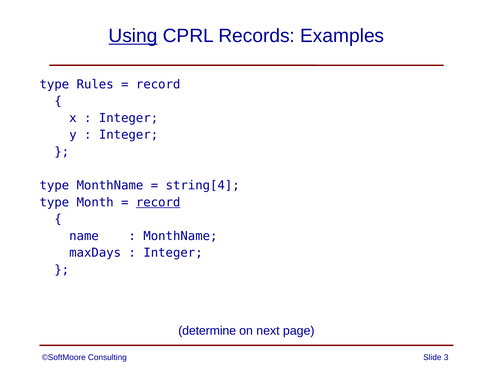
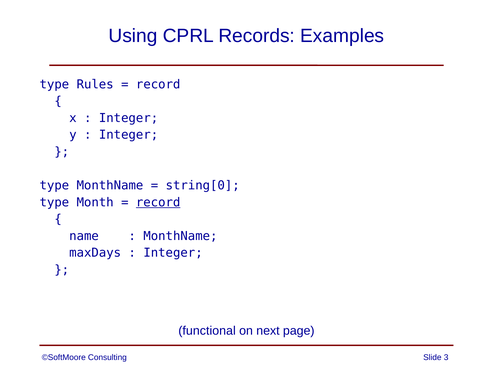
Using underline: present -> none
string[4: string[4 -> string[0
determine: determine -> functional
